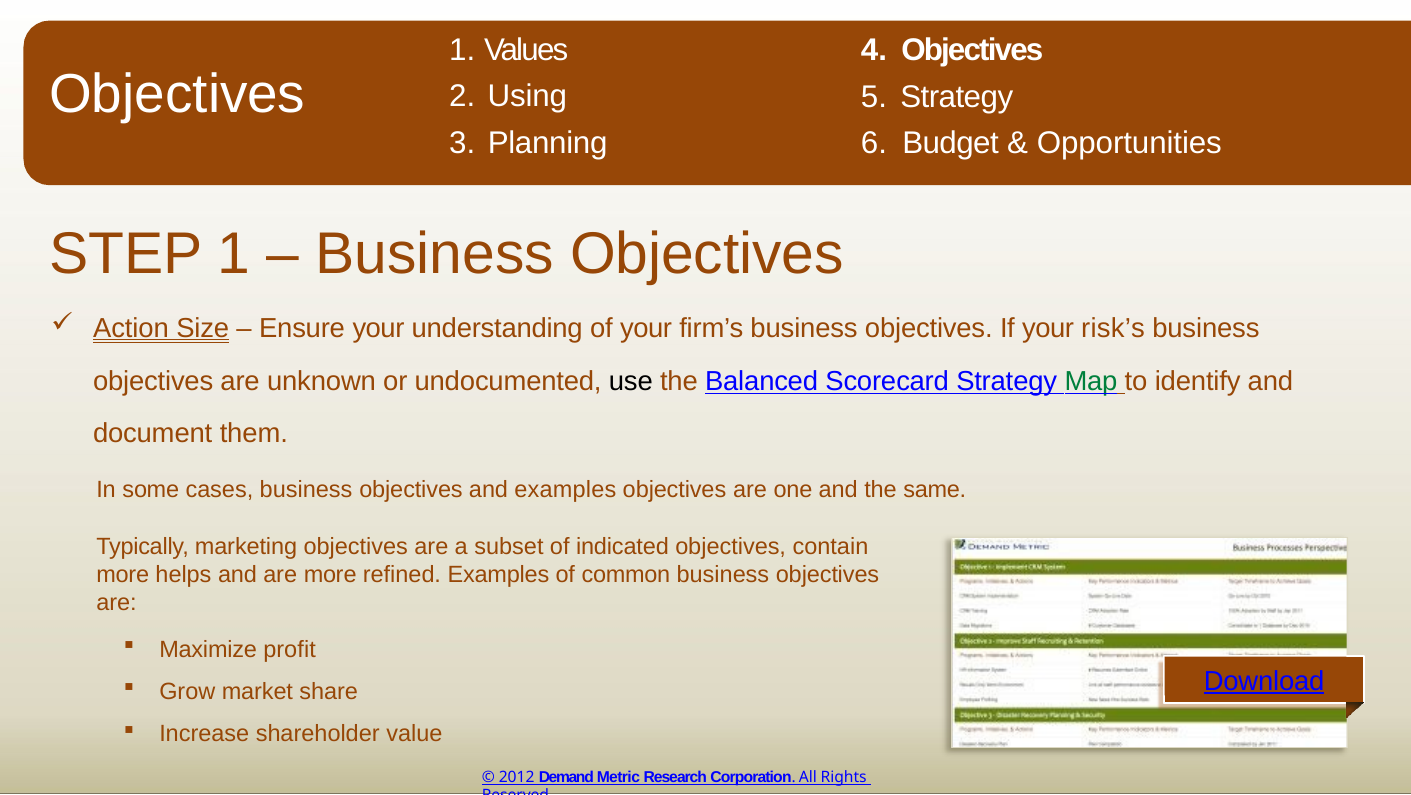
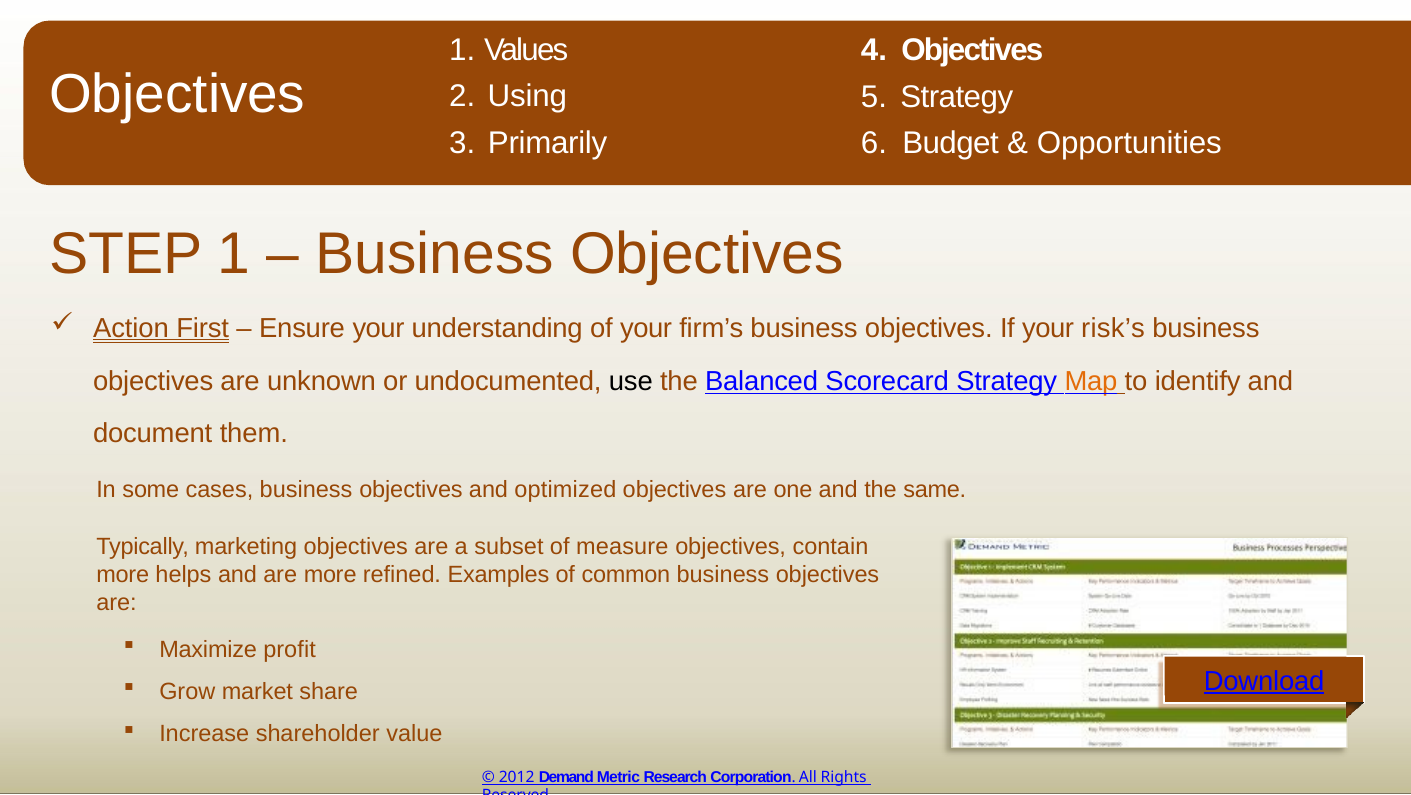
Planning: Planning -> Primarily
Size: Size -> First
Map colour: green -> orange
and examples: examples -> optimized
indicated: indicated -> measure
